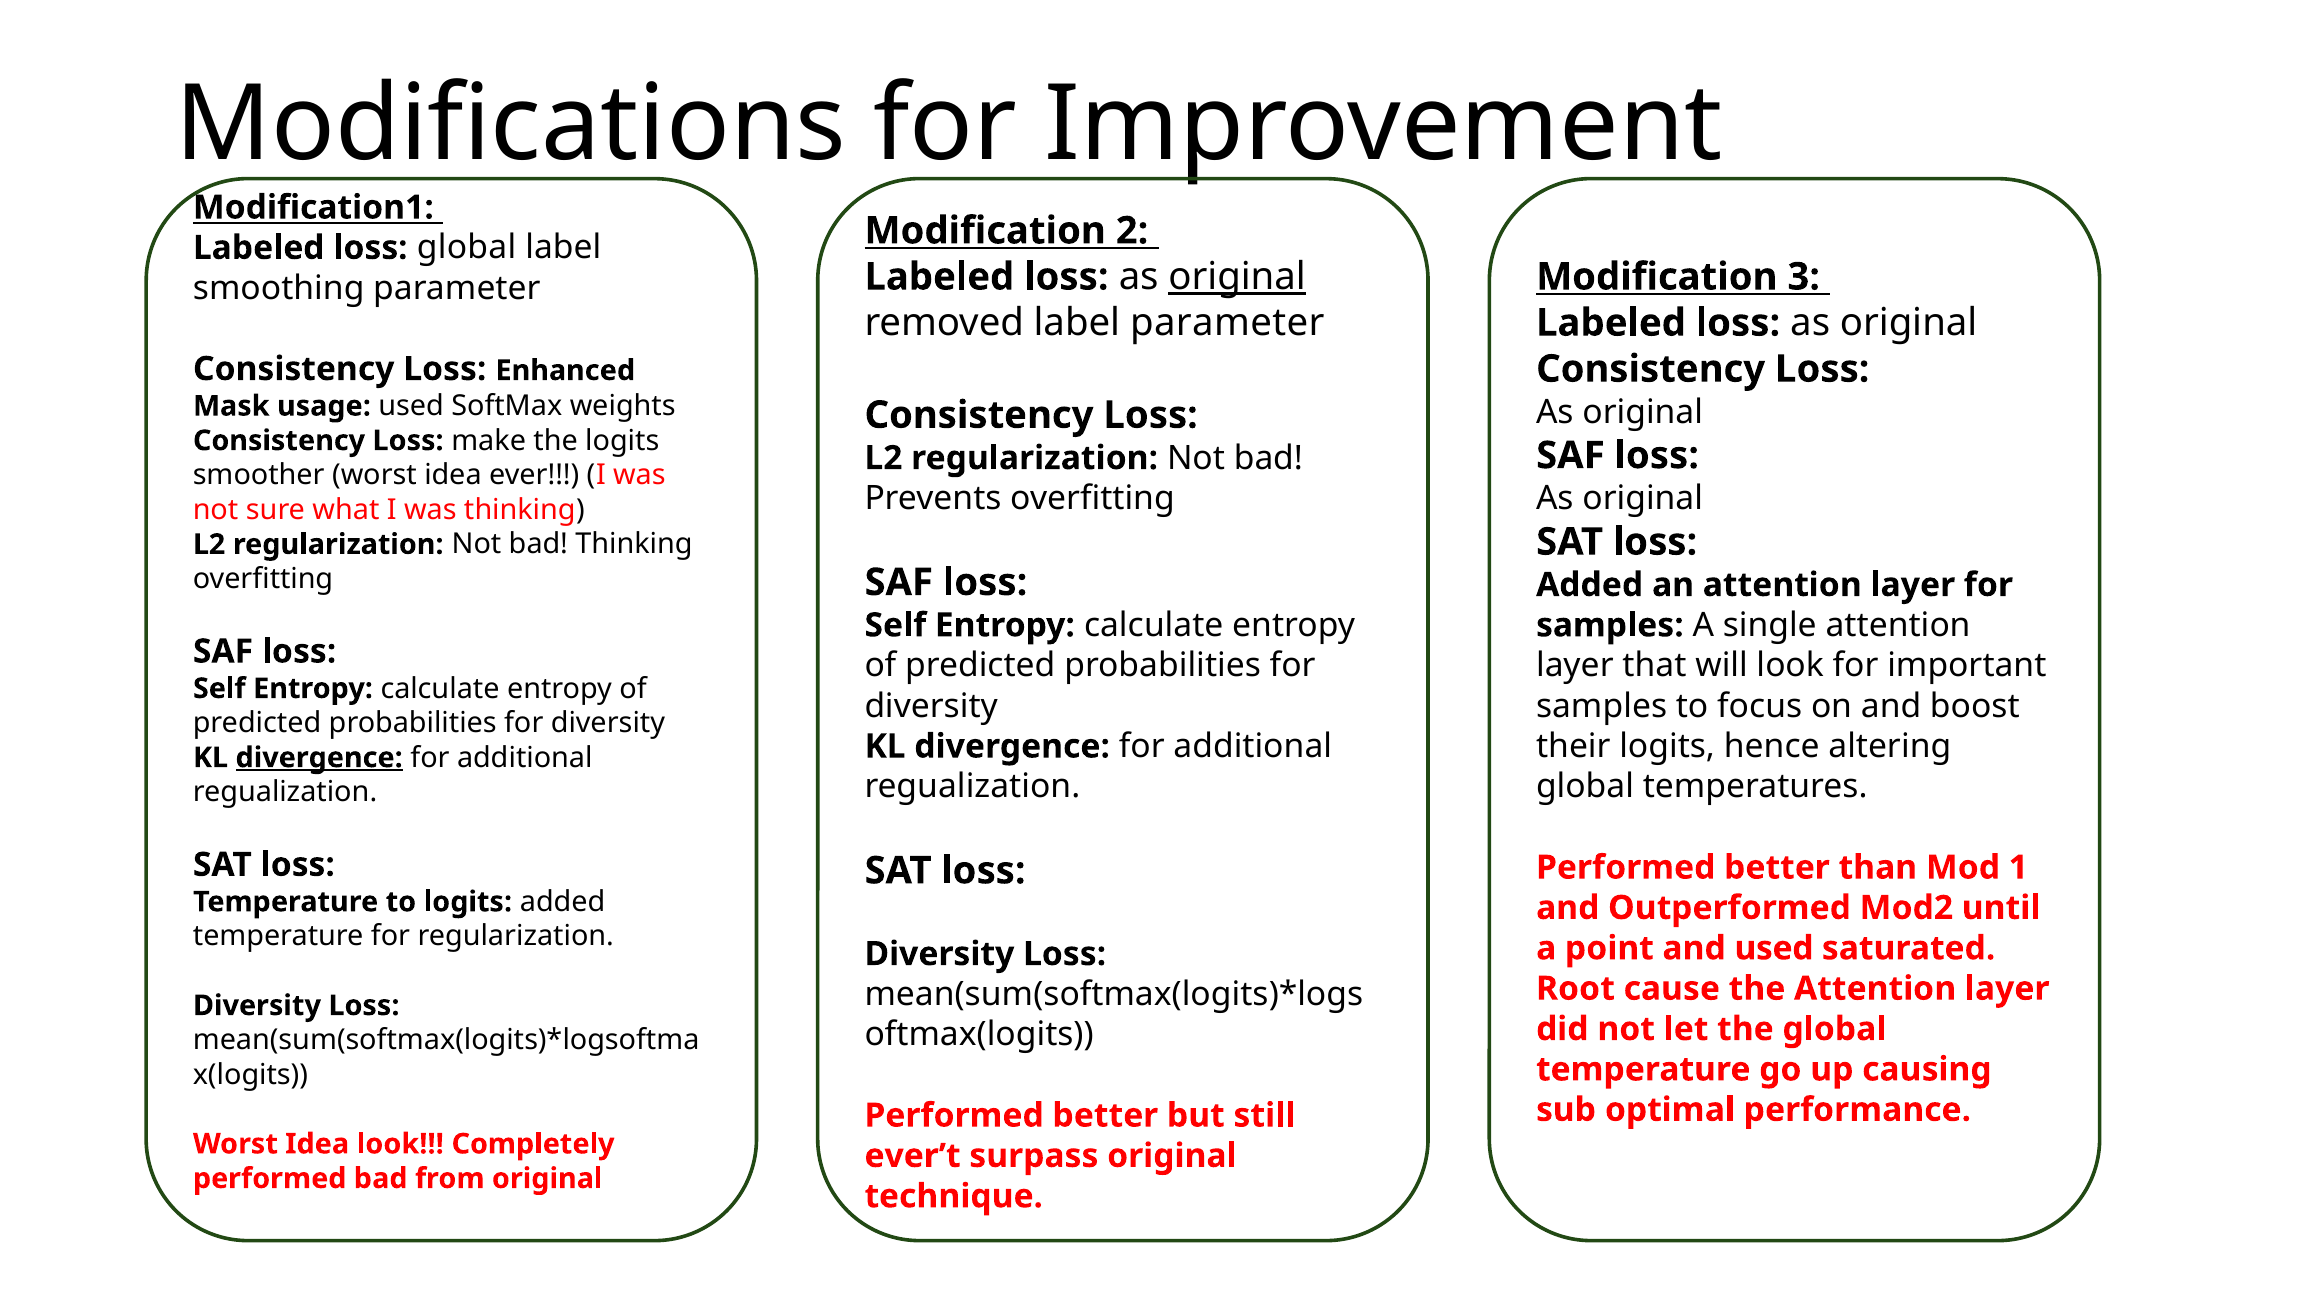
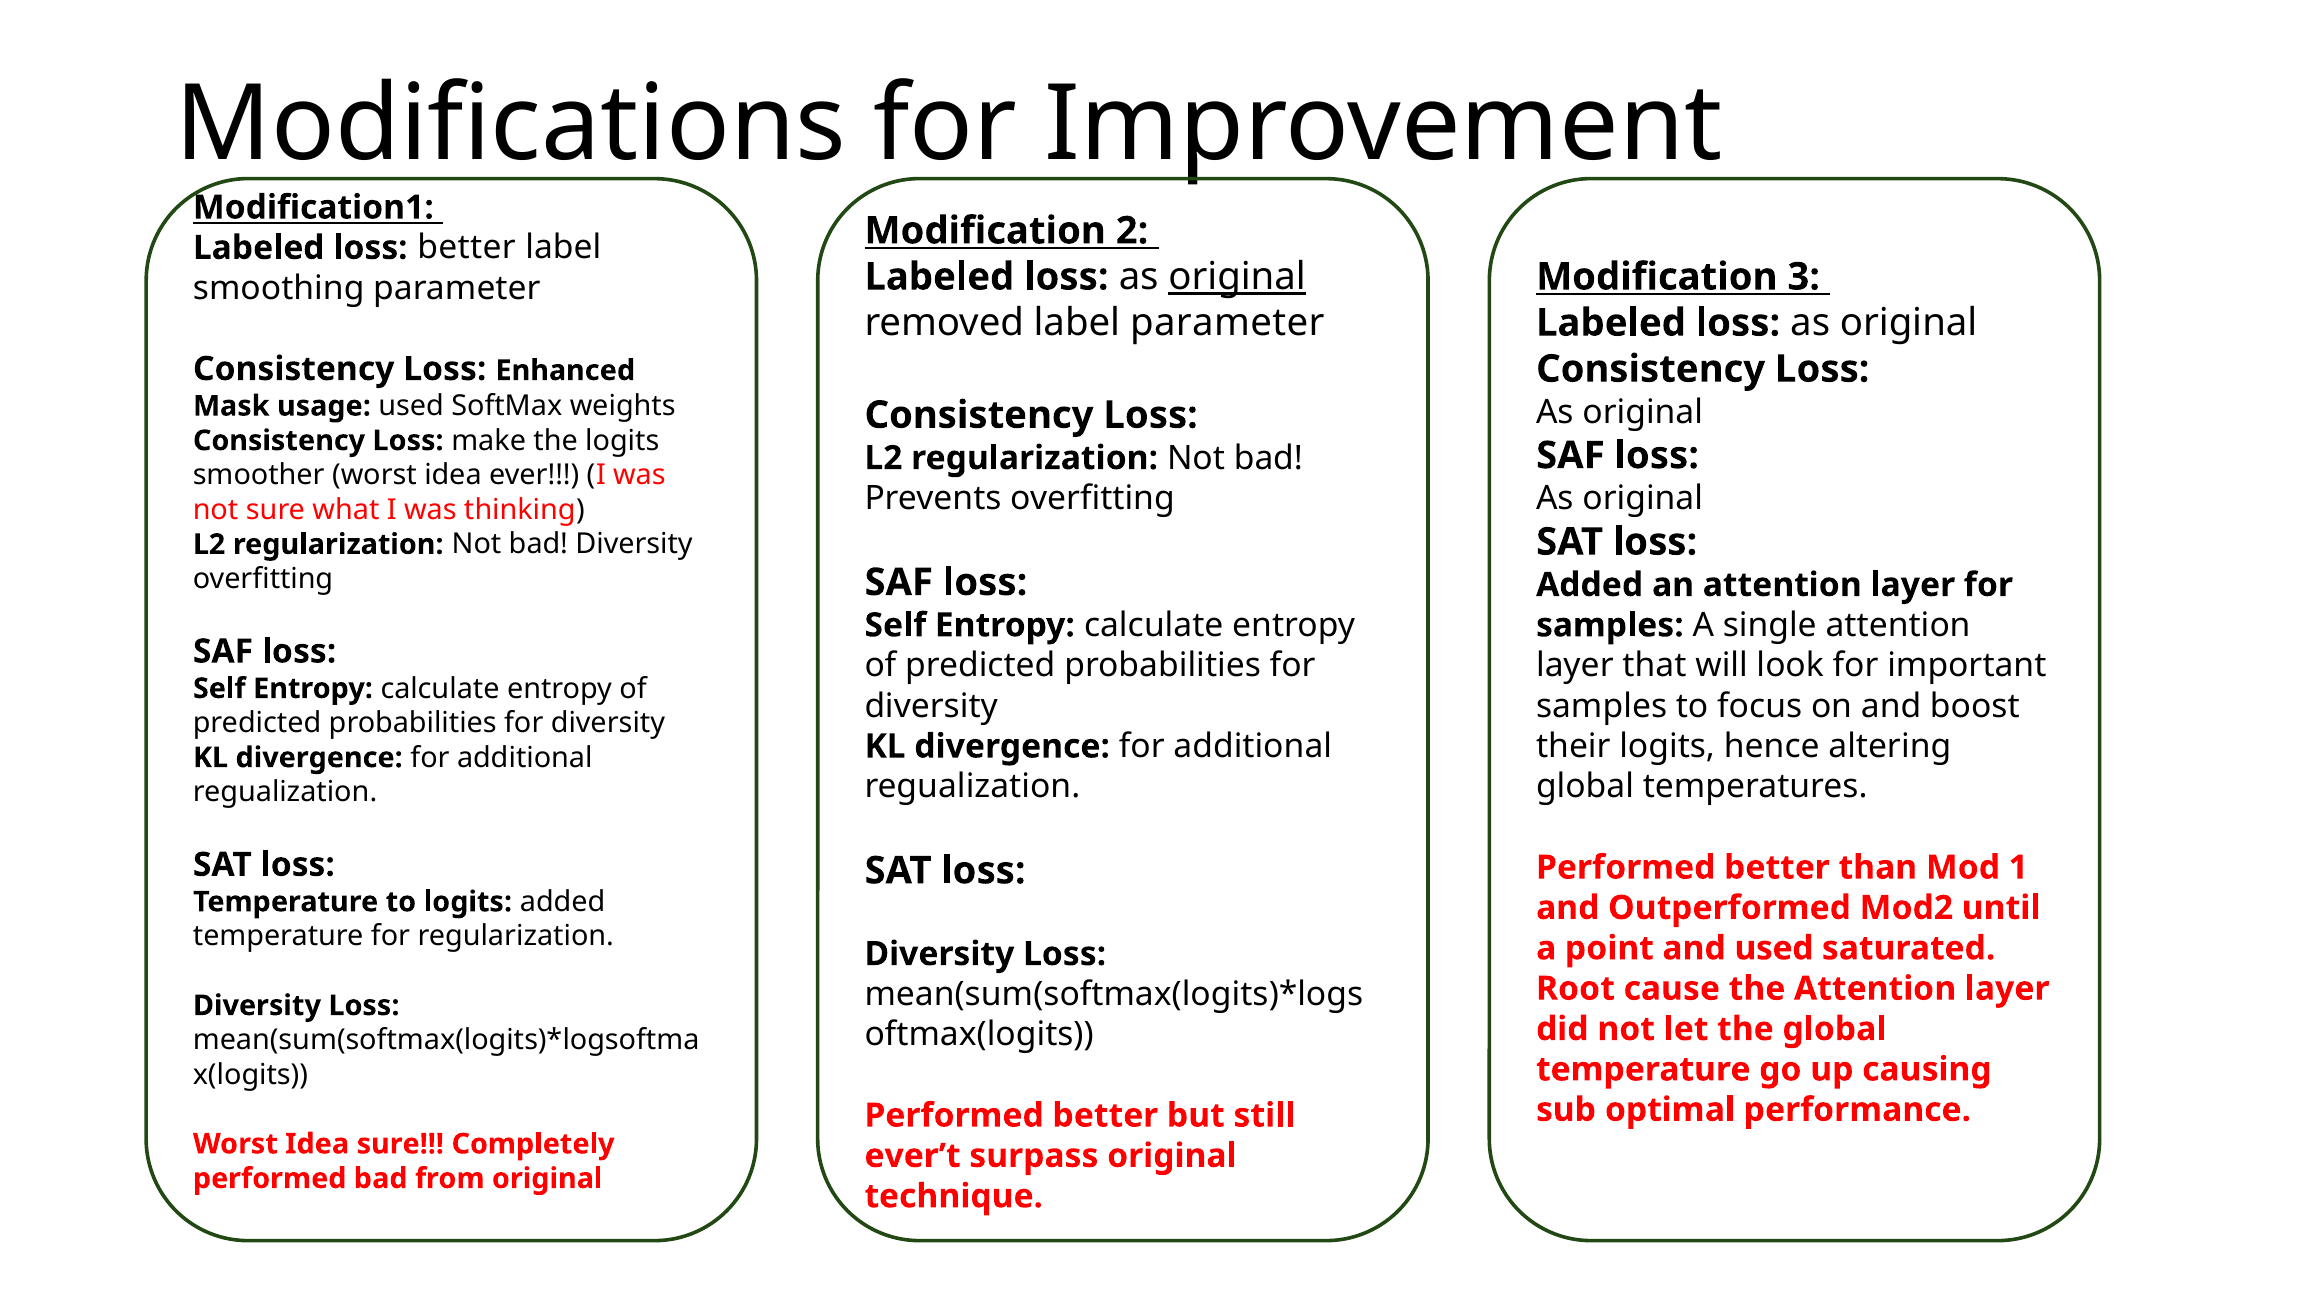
loss global: global -> better
bad Thinking: Thinking -> Diversity
divergence at (319, 757) underline: present -> none
Idea look: look -> sure
